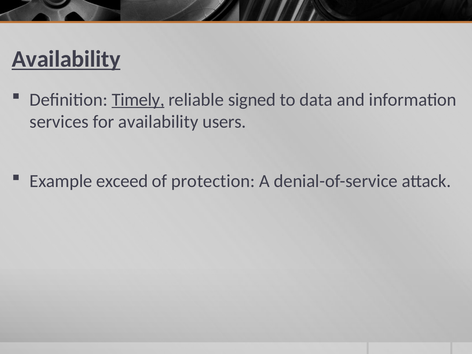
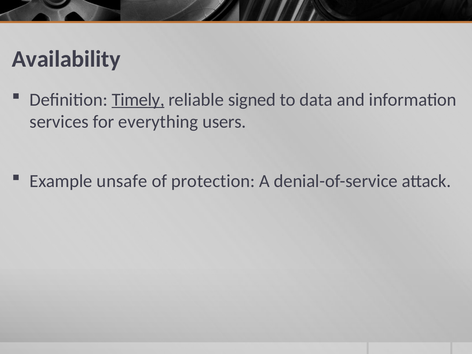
Availability at (66, 59) underline: present -> none
for availability: availability -> everything
exceed: exceed -> unsafe
